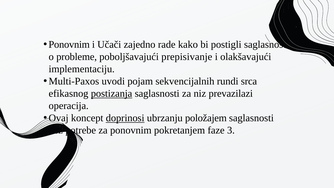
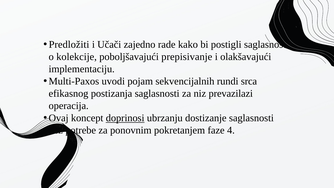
Ponovnim at (69, 45): Ponovnim -> Predložiti
probleme: probleme -> kolekcije
postizanja underline: present -> none
položajem: položajem -> dostizanje
3: 3 -> 4
